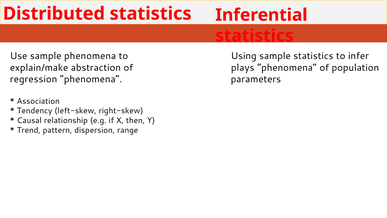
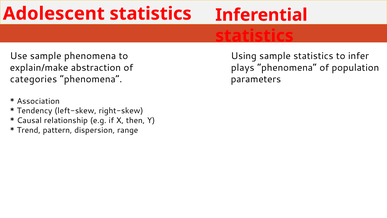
Distributed: Distributed -> Adolescent
regression: regression -> categories
